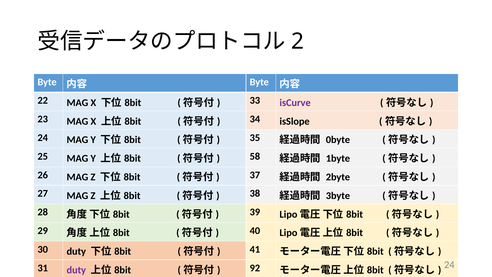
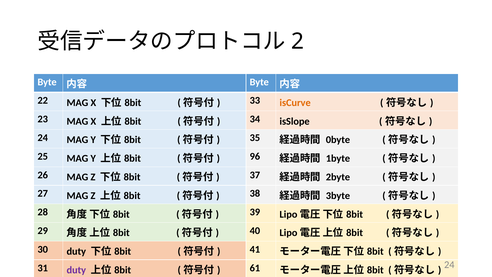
isCurve colour: purple -> orange
58: 58 -> 96
92: 92 -> 61
